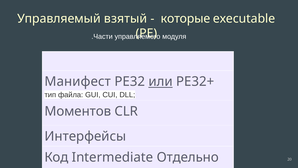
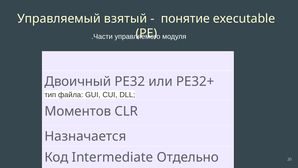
которые: которые -> понятие
Манифест: Манифест -> Двоичный
или underline: present -> none
Интерфейсы: Интерфейсы -> Назначается
